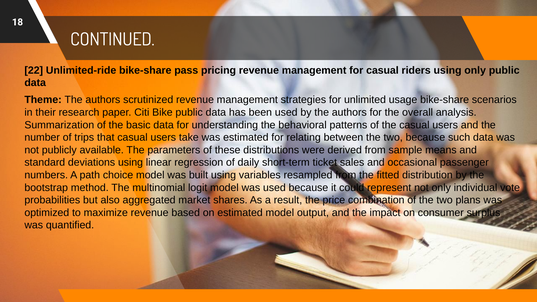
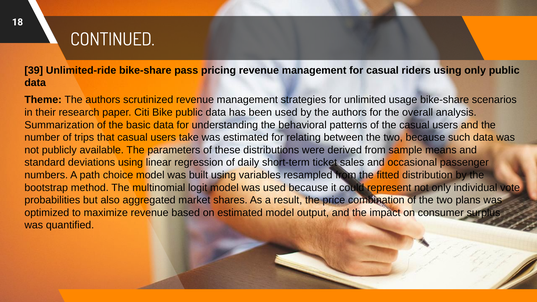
22: 22 -> 39
